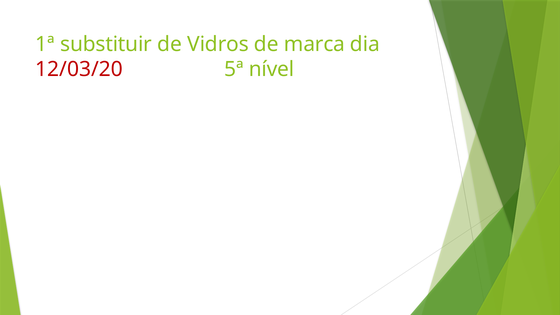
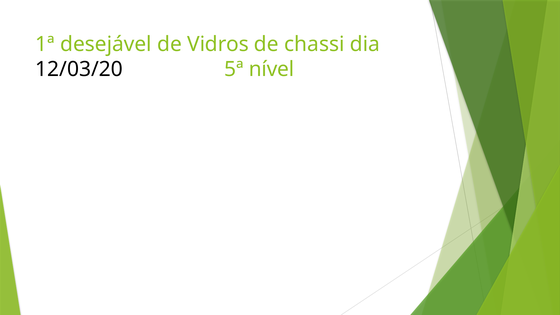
substituir: substituir -> desejável
marca: marca -> chassi
12/03/20 colour: red -> black
